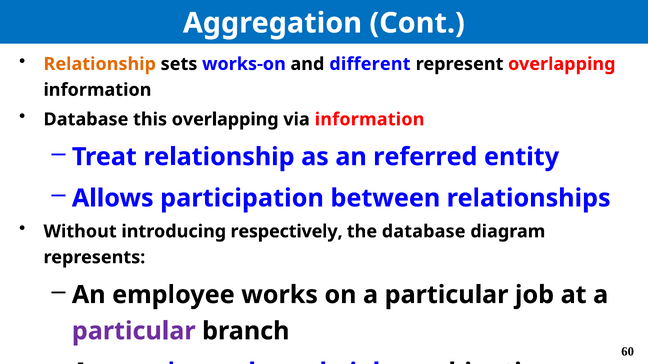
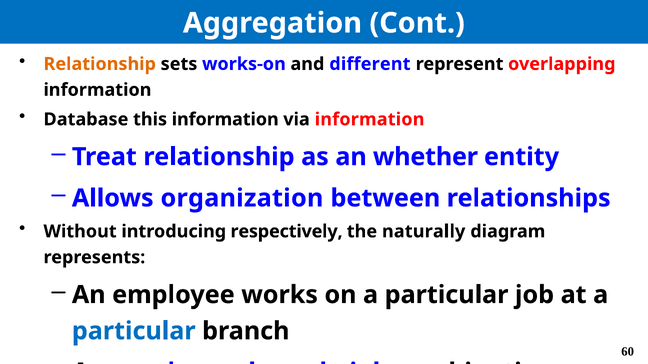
this overlapping: overlapping -> information
referred: referred -> whether
participation: participation -> organization
the database: database -> naturally
particular at (134, 331) colour: purple -> blue
